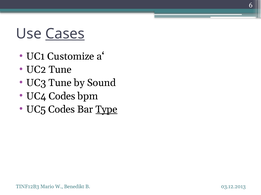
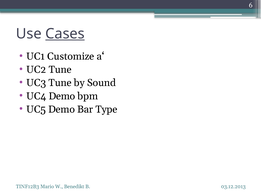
UC4 Codes: Codes -> Demo
UC5 Codes: Codes -> Demo
Type underline: present -> none
